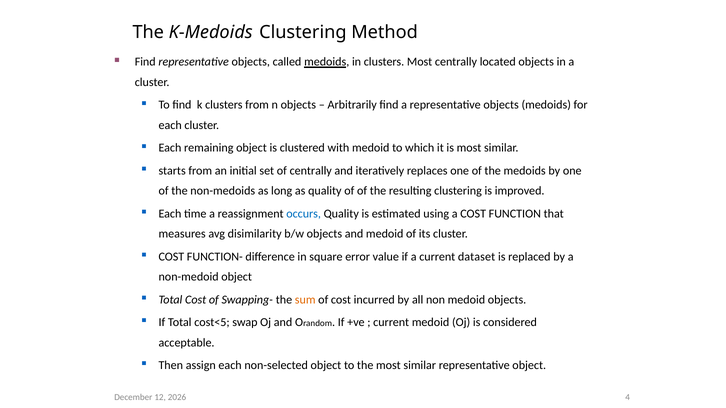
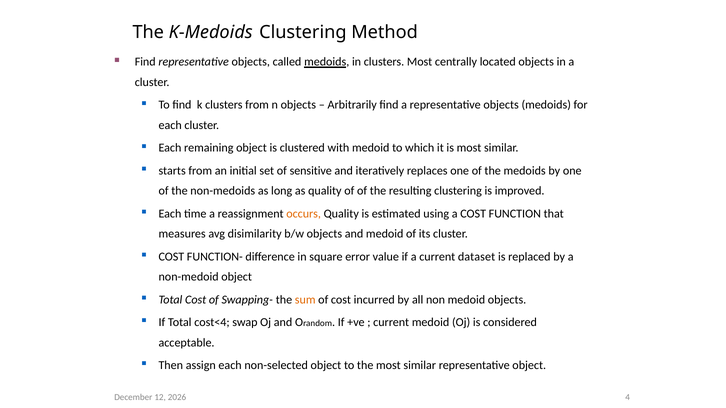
of centrally: centrally -> sensitive
occurs colour: blue -> orange
cost<5: cost<5 -> cost<4
